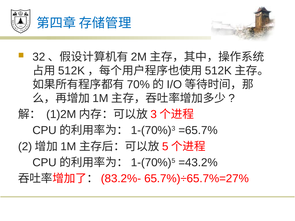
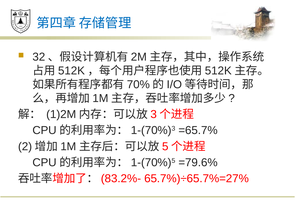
=43.2%: =43.2% -> =79.6%
